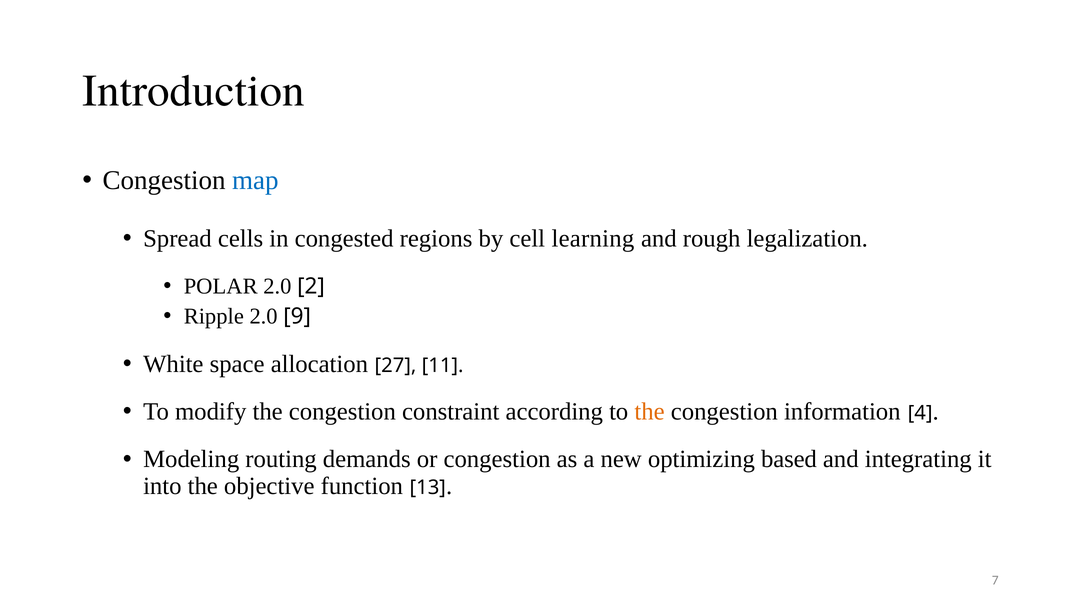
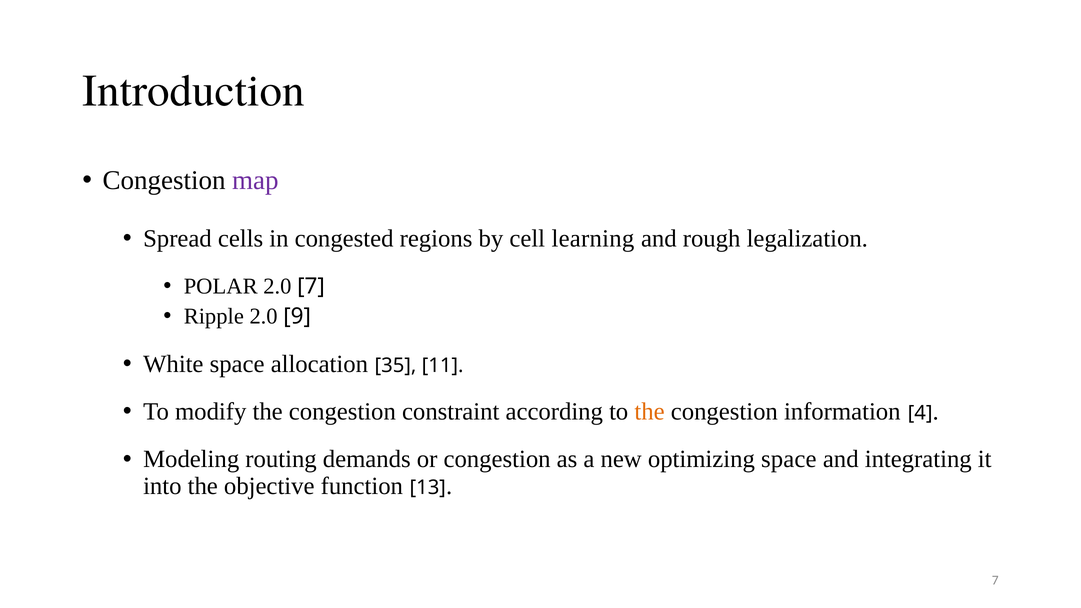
map colour: blue -> purple
2.0 2: 2 -> 7
27: 27 -> 35
optimizing based: based -> space
